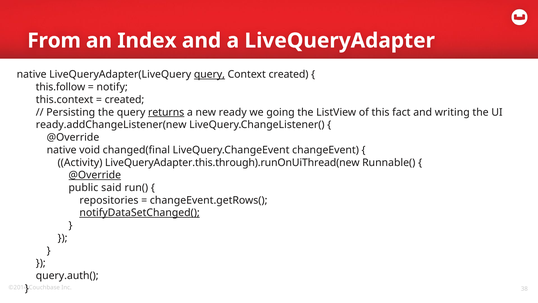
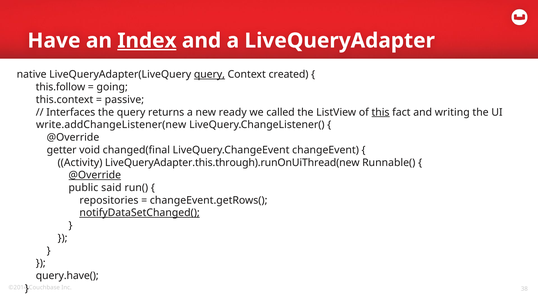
From: From -> Have
Index underline: none -> present
notify: notify -> going
created at (124, 100): created -> passive
Persisting: Persisting -> Interfaces
returns underline: present -> none
going: going -> called
this underline: none -> present
ready.addChangeListener(new: ready.addChangeListener(new -> write.addChangeListener(new
native at (62, 150): native -> getter
query.auth(: query.auth( -> query.have(
